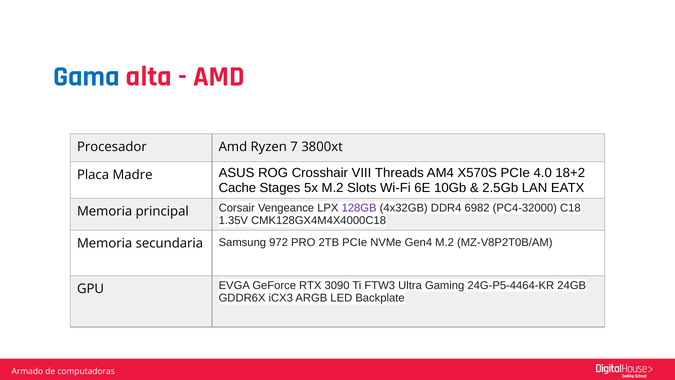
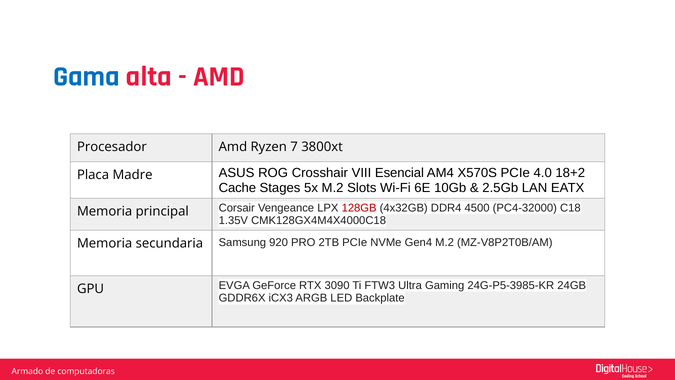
Threads: Threads -> Esencial
128GB colour: purple -> red
6982: 6982 -> 4500
972: 972 -> 920
24G-P5-4464-KR: 24G-P5-4464-KR -> 24G-P5-3985-KR
